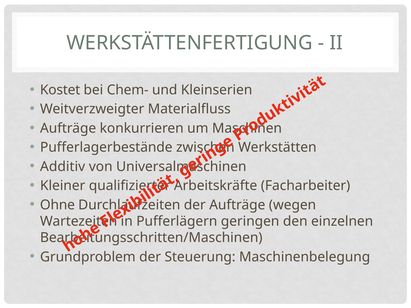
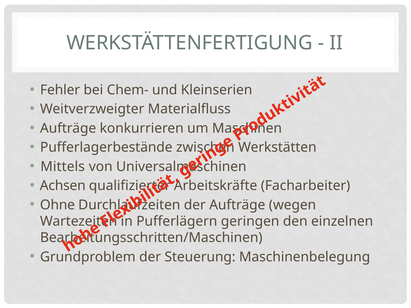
Kostet: Kostet -> Fehler
Additiv: Additiv -> Mittels
Kleiner: Kleiner -> Achsen
